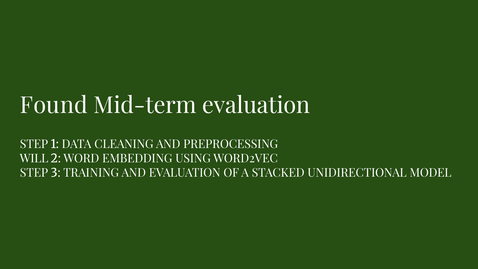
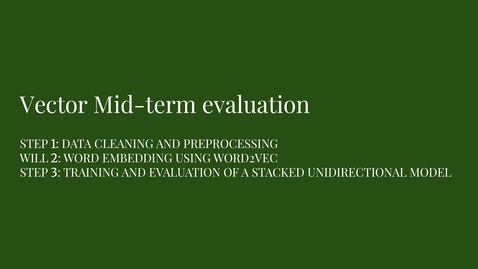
Found: Found -> Vector
